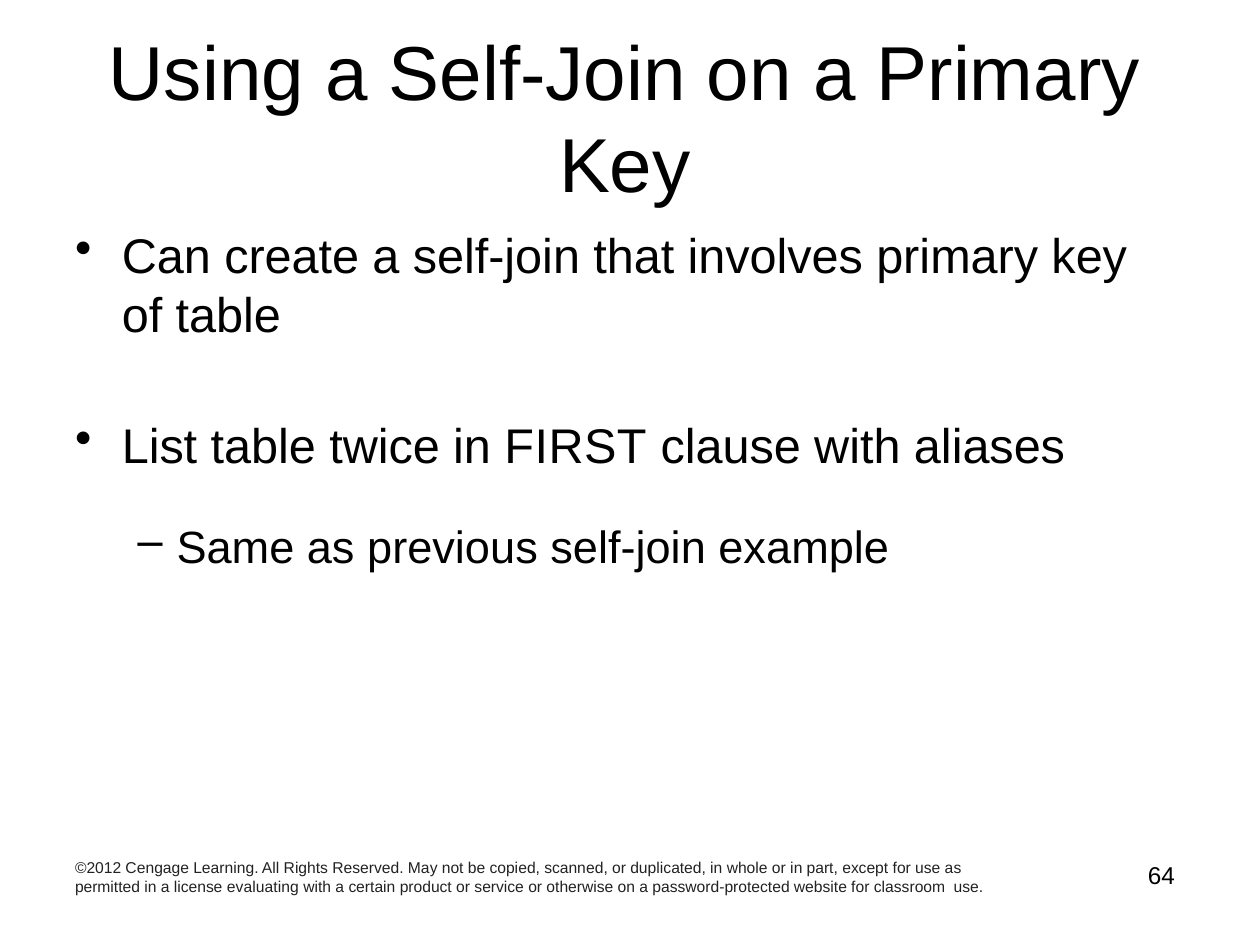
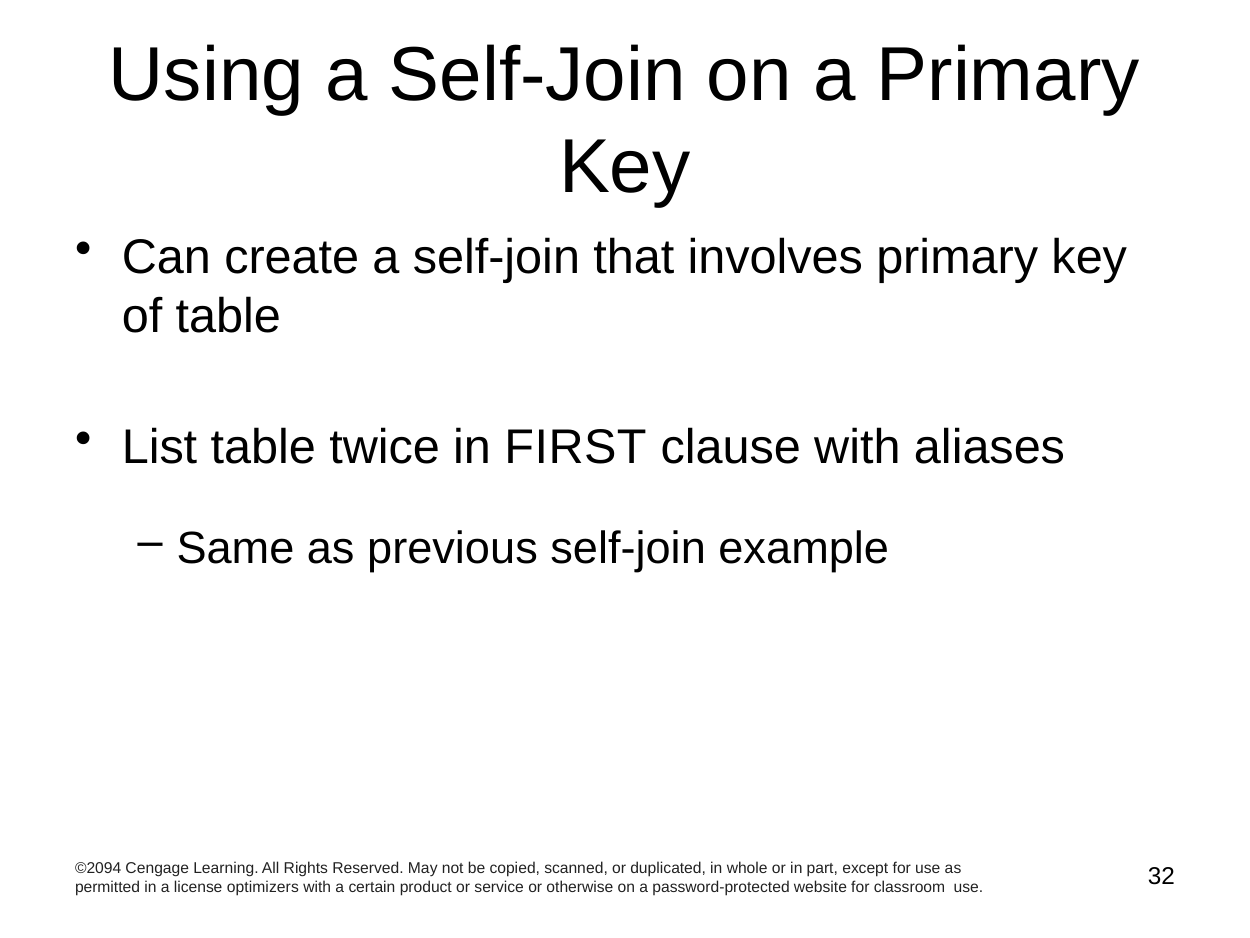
©2012: ©2012 -> ©2094
evaluating: evaluating -> optimizers
64: 64 -> 32
